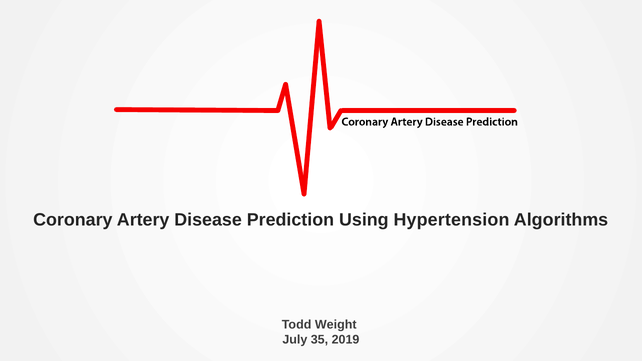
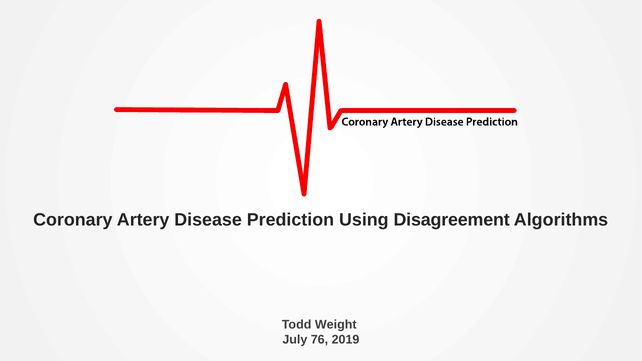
Hypertension: Hypertension -> Disagreement
35: 35 -> 76
